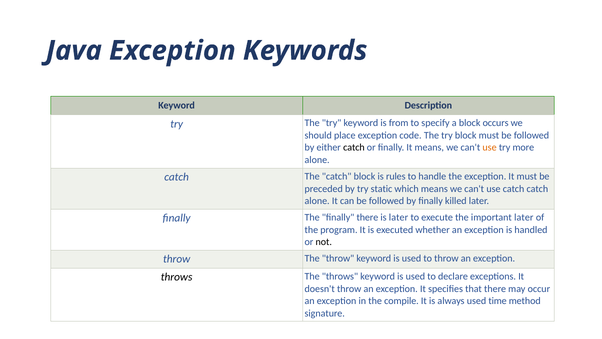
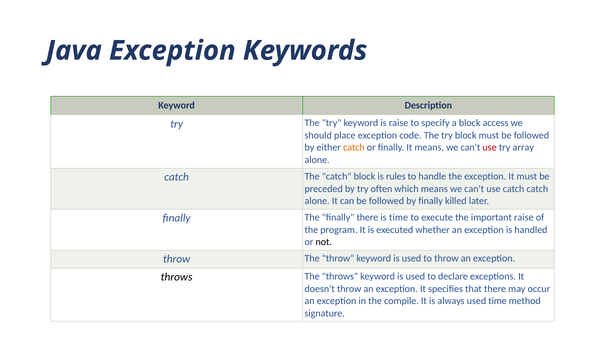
is from: from -> raise
occurs: occurs -> access
catch at (354, 148) colour: black -> orange
use at (490, 148) colour: orange -> red
more: more -> array
static: static -> often
is later: later -> time
important later: later -> raise
